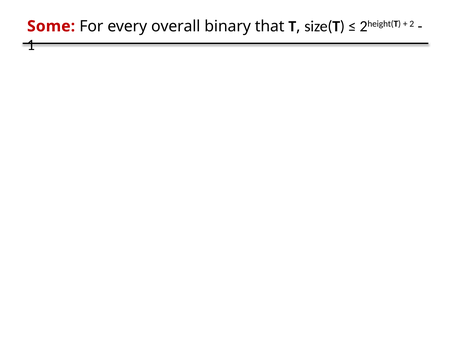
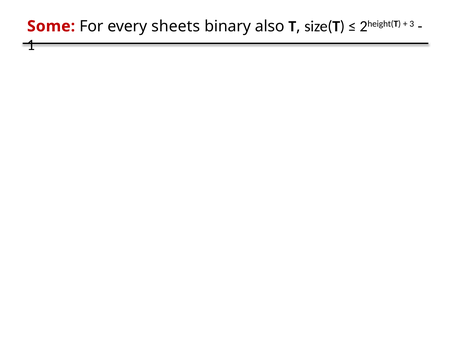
overall: overall -> sheets
that: that -> also
2: 2 -> 3
